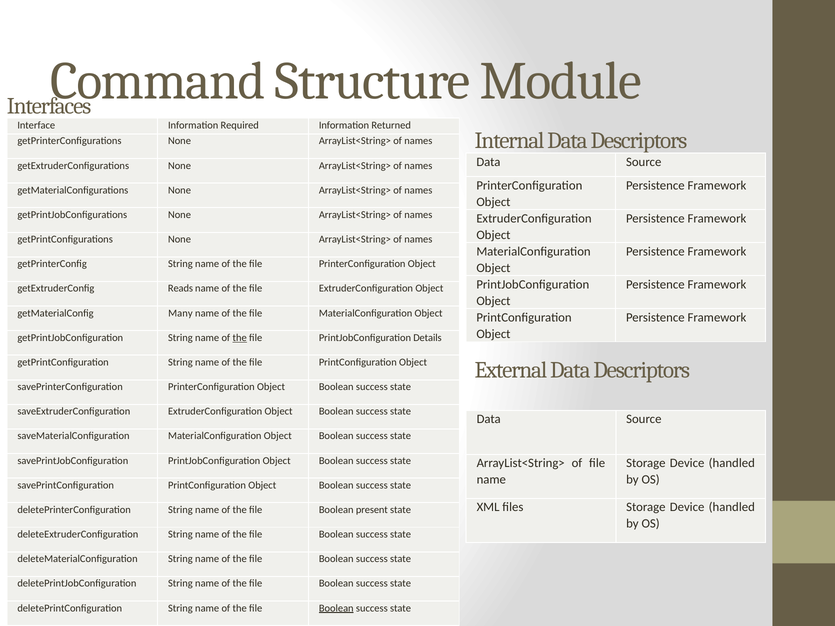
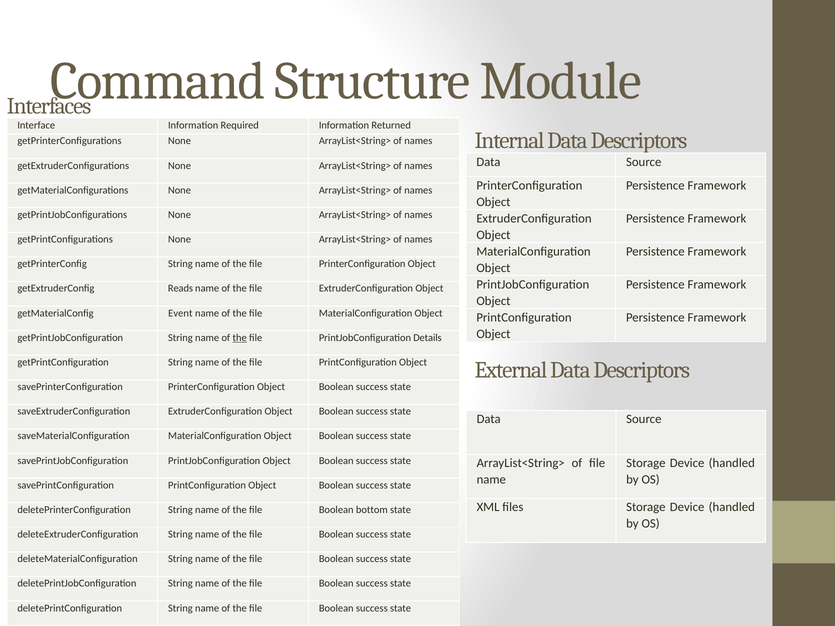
Many: Many -> Event
present: present -> bottom
Boolean at (336, 608) underline: present -> none
